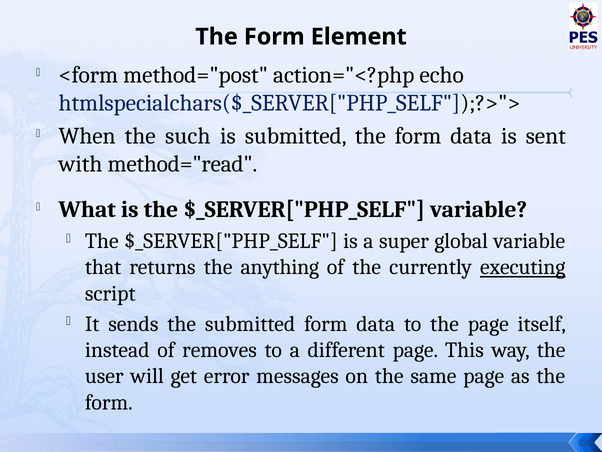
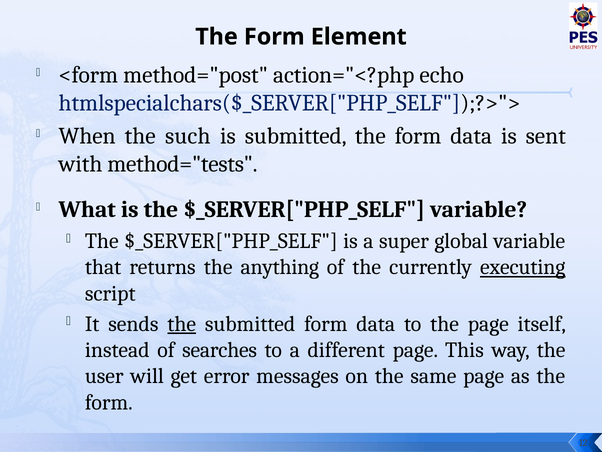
method="read: method="read -> method="tests
the at (182, 324) underline: none -> present
removes: removes -> searches
